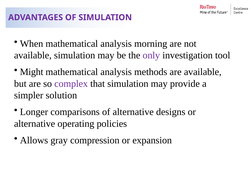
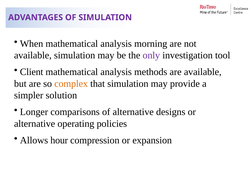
Might: Might -> Client
complex colour: purple -> orange
gray: gray -> hour
